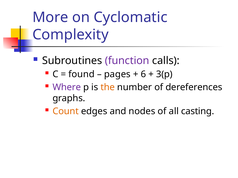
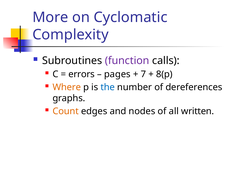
found: found -> errors
6: 6 -> 7
3(p: 3(p -> 8(p
Where colour: purple -> orange
the colour: orange -> blue
casting: casting -> written
